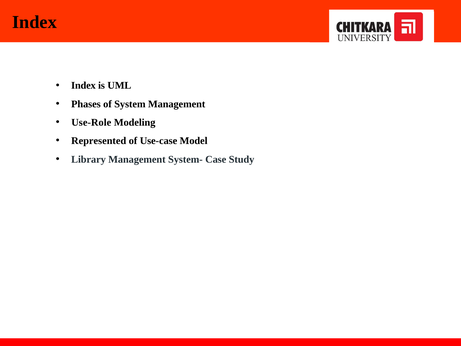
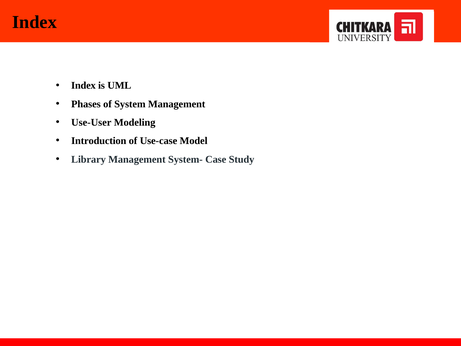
Use-Role: Use-Role -> Use-User
Represented: Represented -> Introduction
